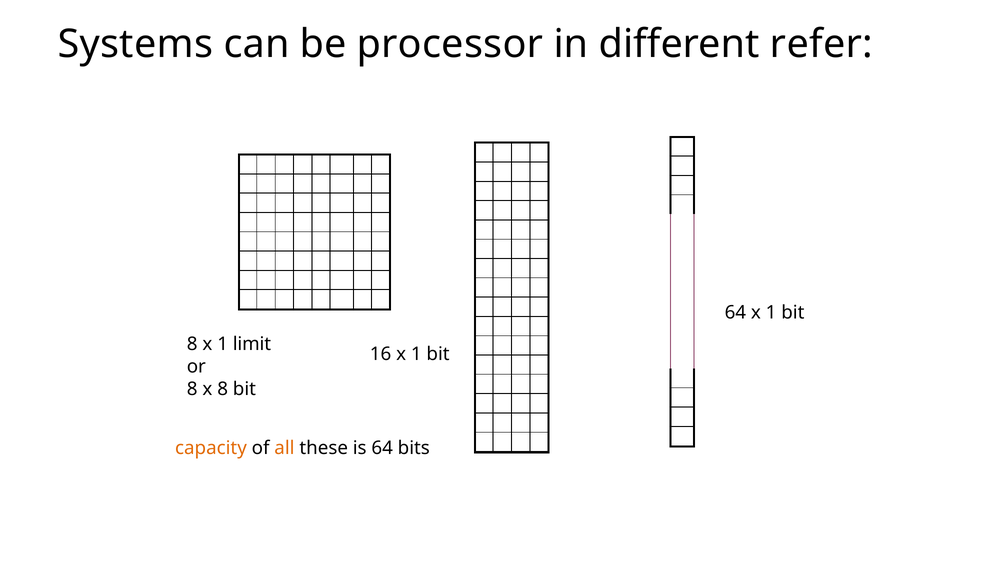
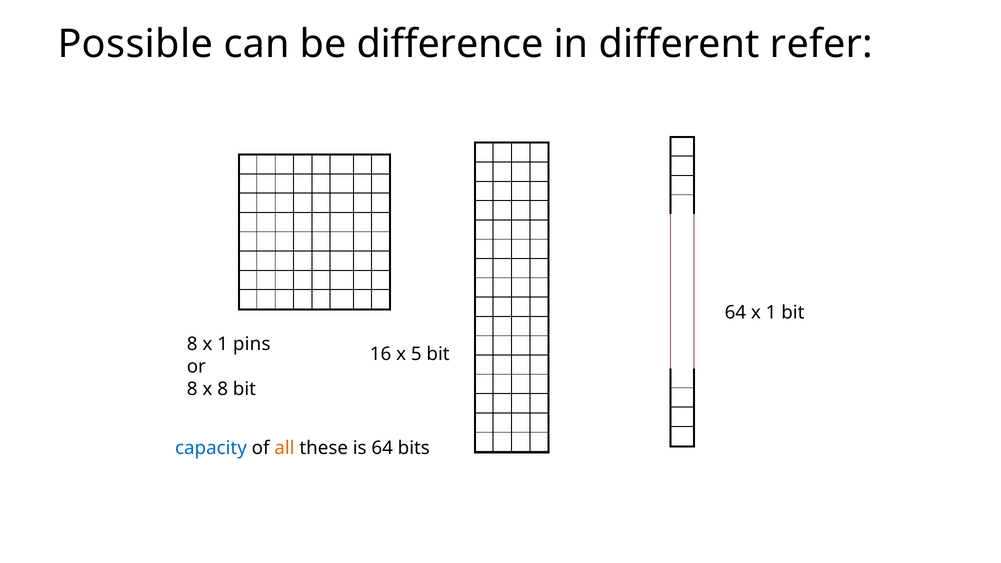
Systems: Systems -> Possible
processor: processor -> difference
limit: limit -> pins
16 x 1: 1 -> 5
capacity colour: orange -> blue
